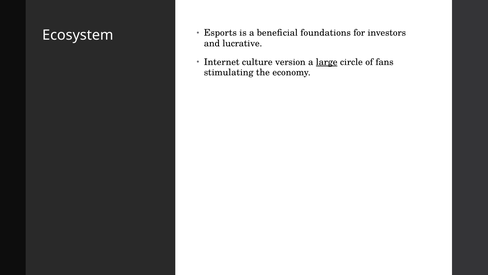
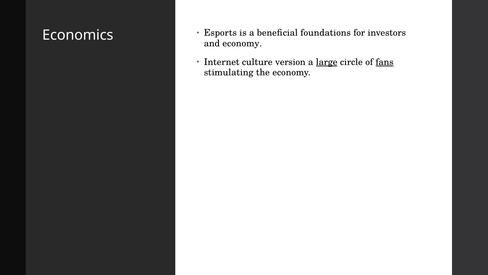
Ecosystem: Ecosystem -> Economics
and lucrative: lucrative -> economy
fans underline: none -> present
